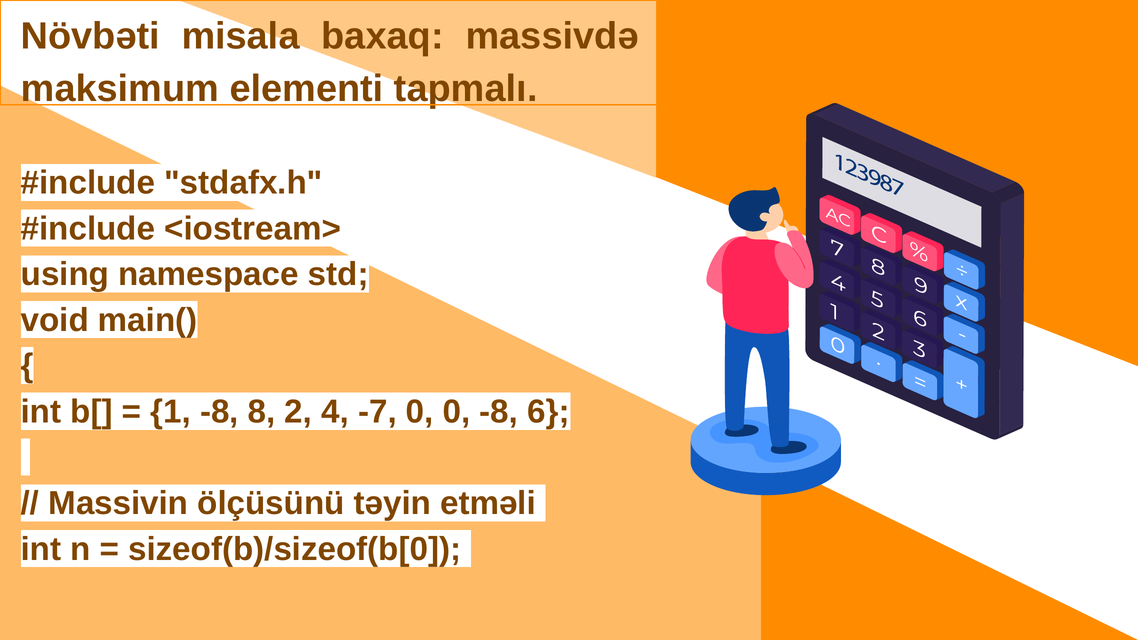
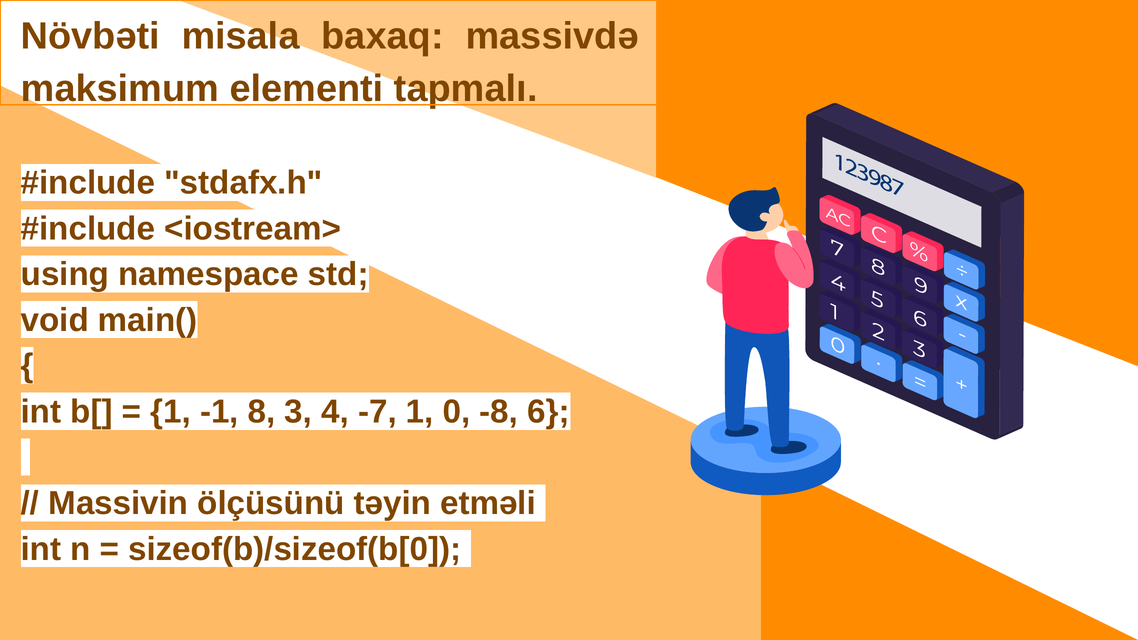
1 -8: -8 -> -1
2: 2 -> 3
-7 0: 0 -> 1
